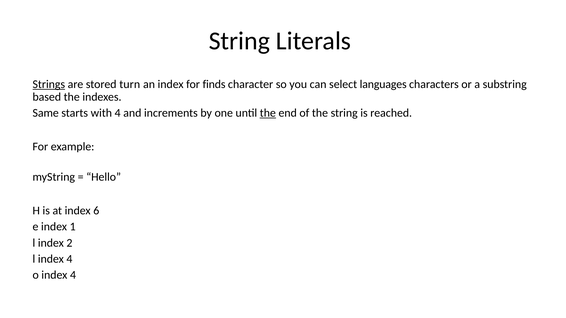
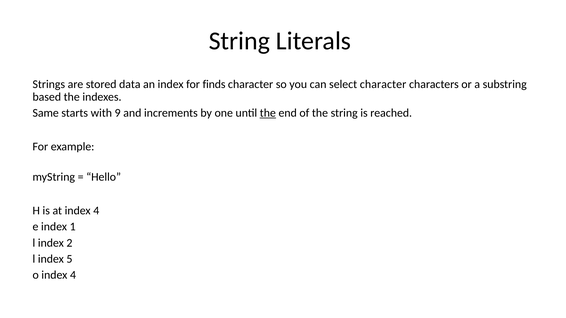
Strings underline: present -> none
turn: turn -> data
select languages: languages -> character
with 4: 4 -> 9
at index 6: 6 -> 4
l index 4: 4 -> 5
